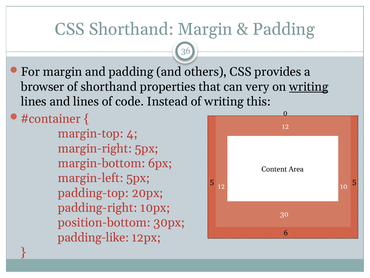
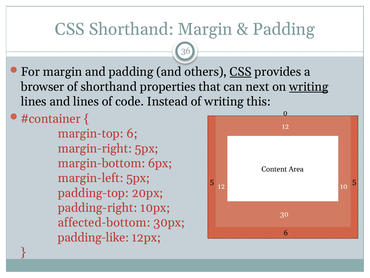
CSS at (241, 72) underline: none -> present
very: very -> next
margin-top 4: 4 -> 6
position-bottom: position-bottom -> affected-bottom
